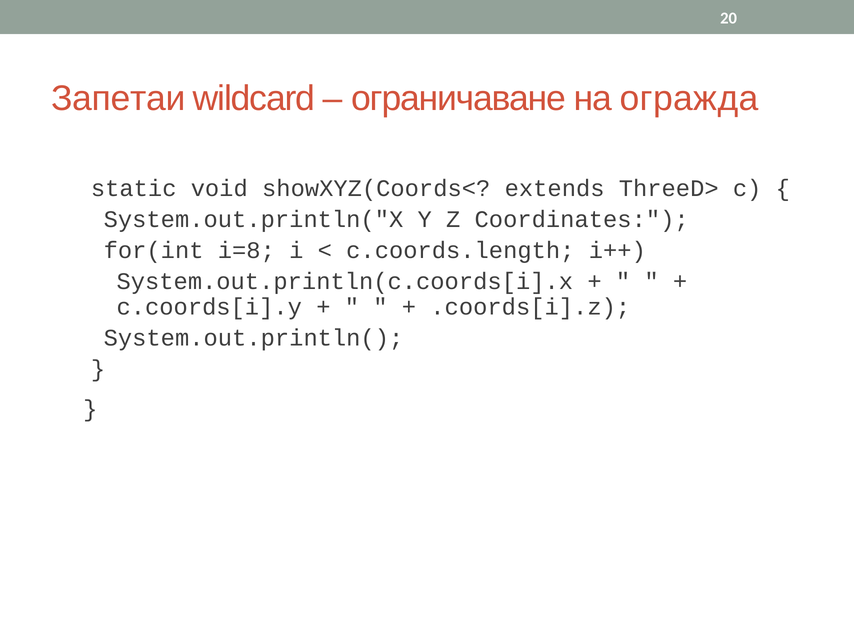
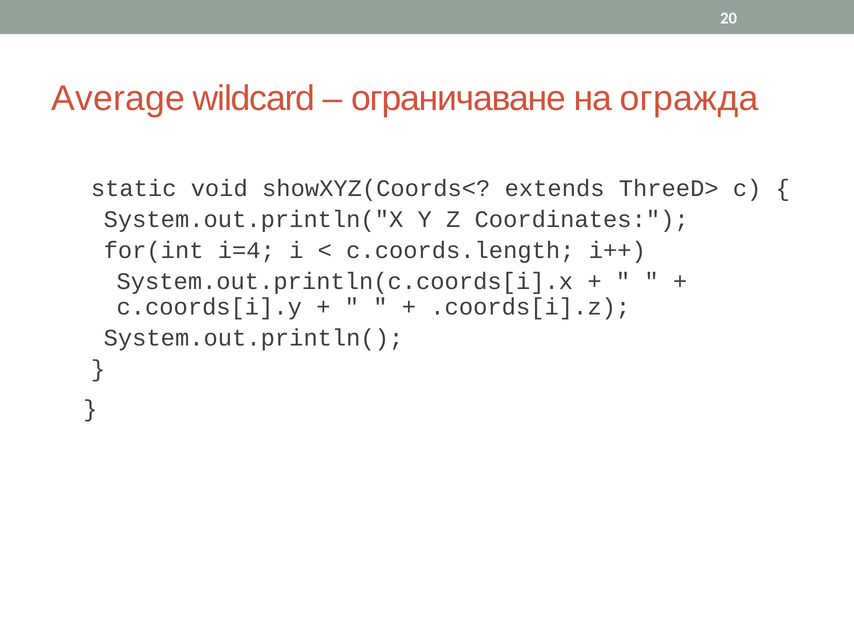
Запетаи: Запетаи -> Average
i=8: i=8 -> i=4
